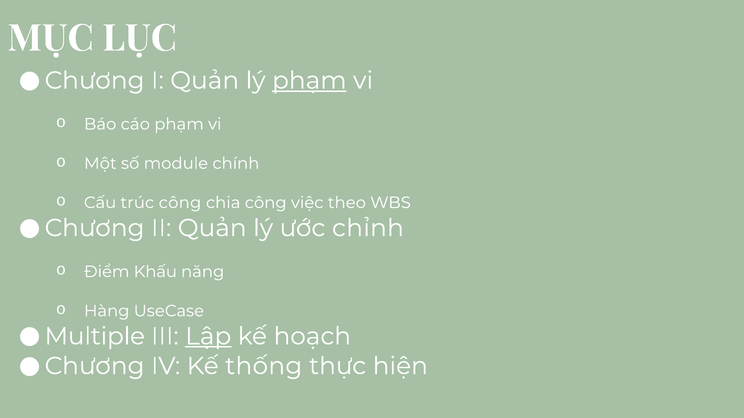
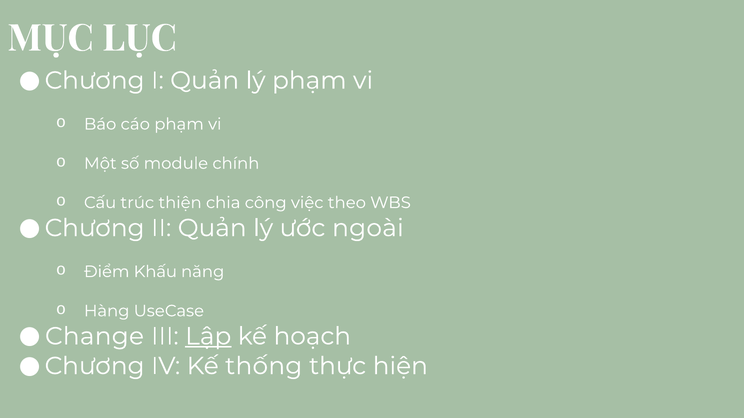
phạm at (309, 81) underline: present -> none
trúc công: công -> thiện
chỉnh: chỉnh -> ngoài
Multiple: Multiple -> Change
